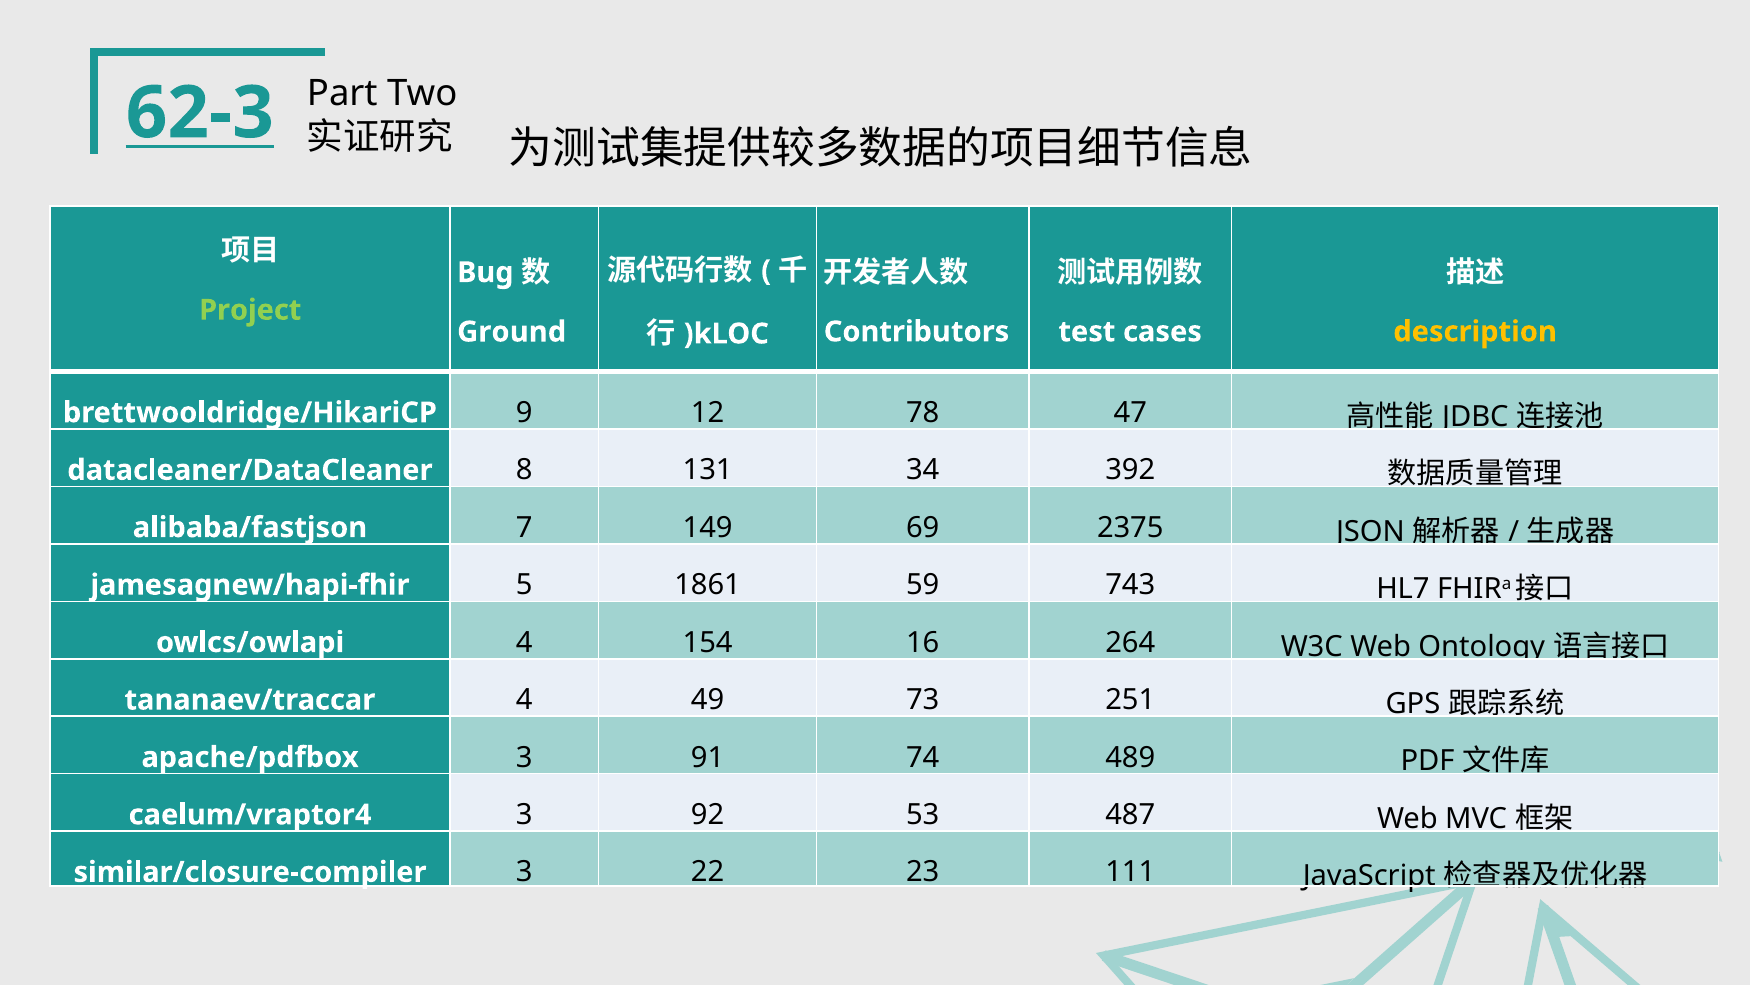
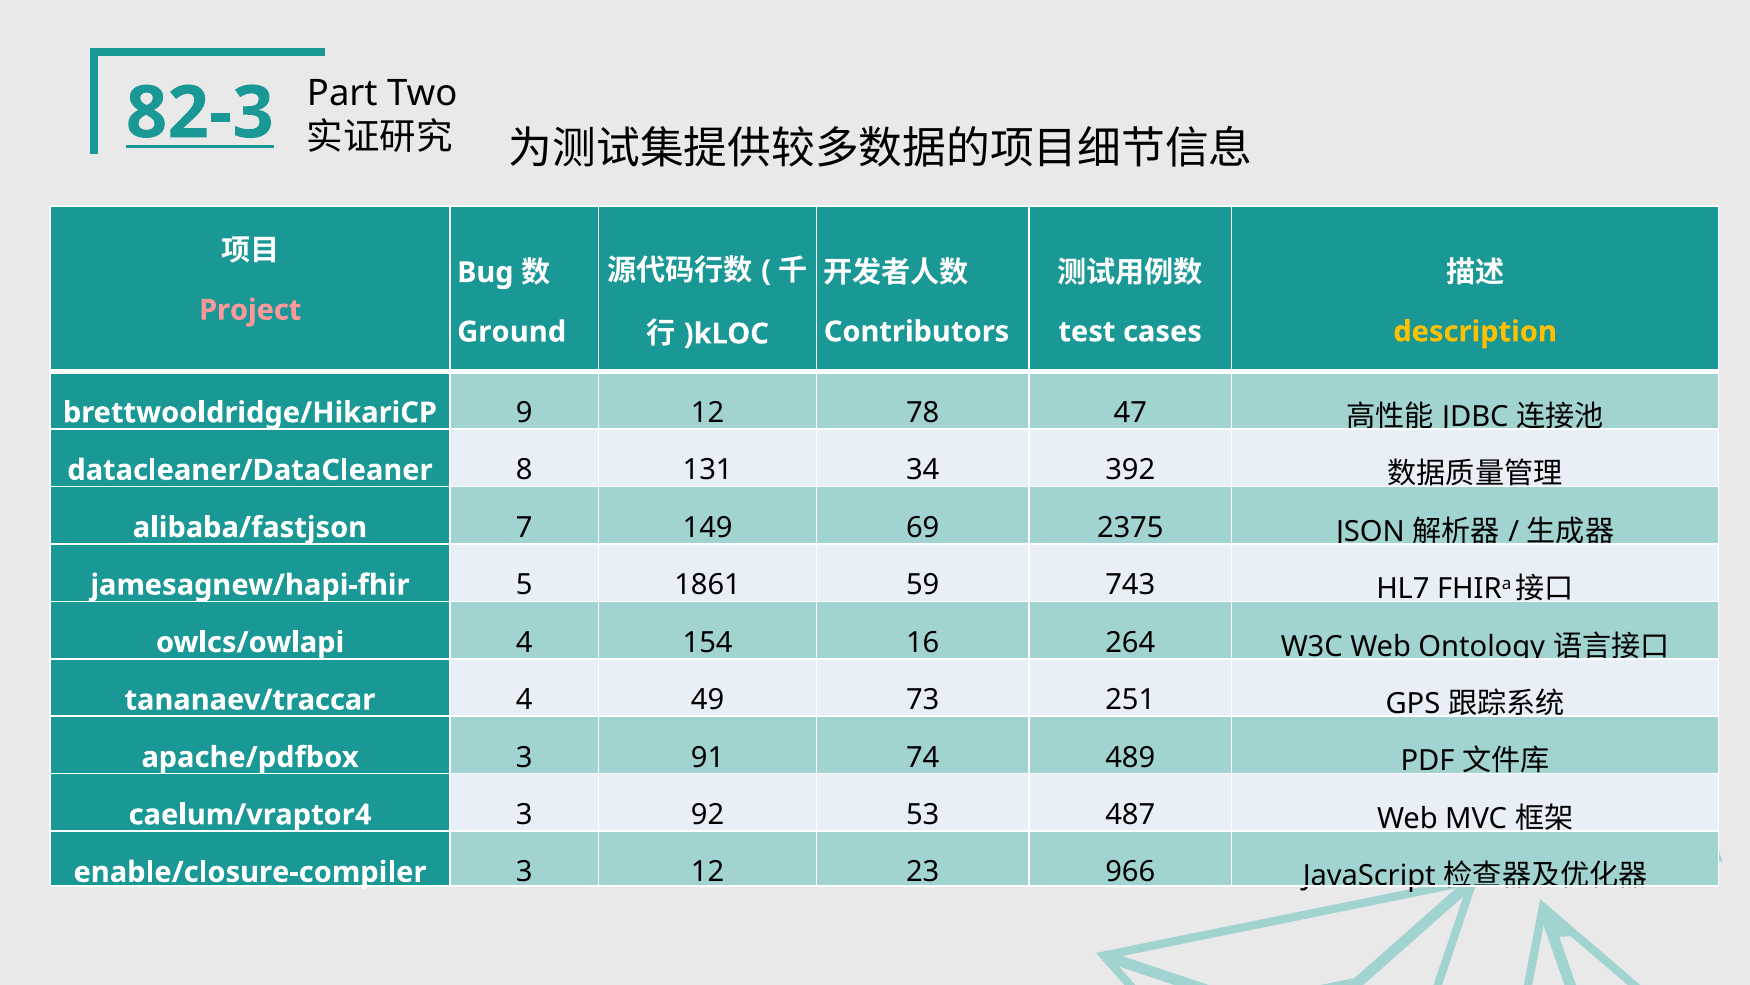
62-3: 62-3 -> 82-3
Project colour: light green -> pink
similar/closure-compiler: similar/closure-compiler -> enable/closure-compiler
3 22: 22 -> 12
111: 111 -> 966
